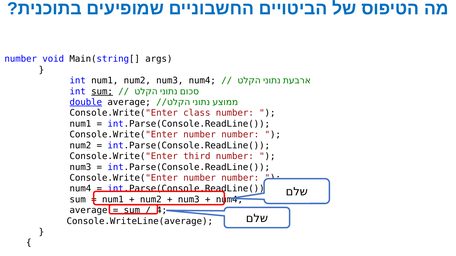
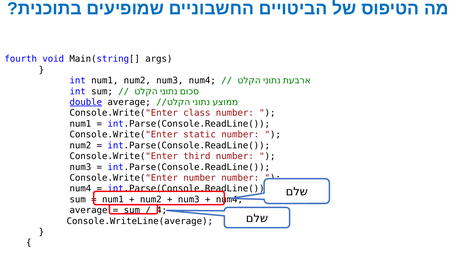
number at (21, 59): number -> fourth
sum at (102, 92) underline: present -> none
number at (200, 135): number -> static
